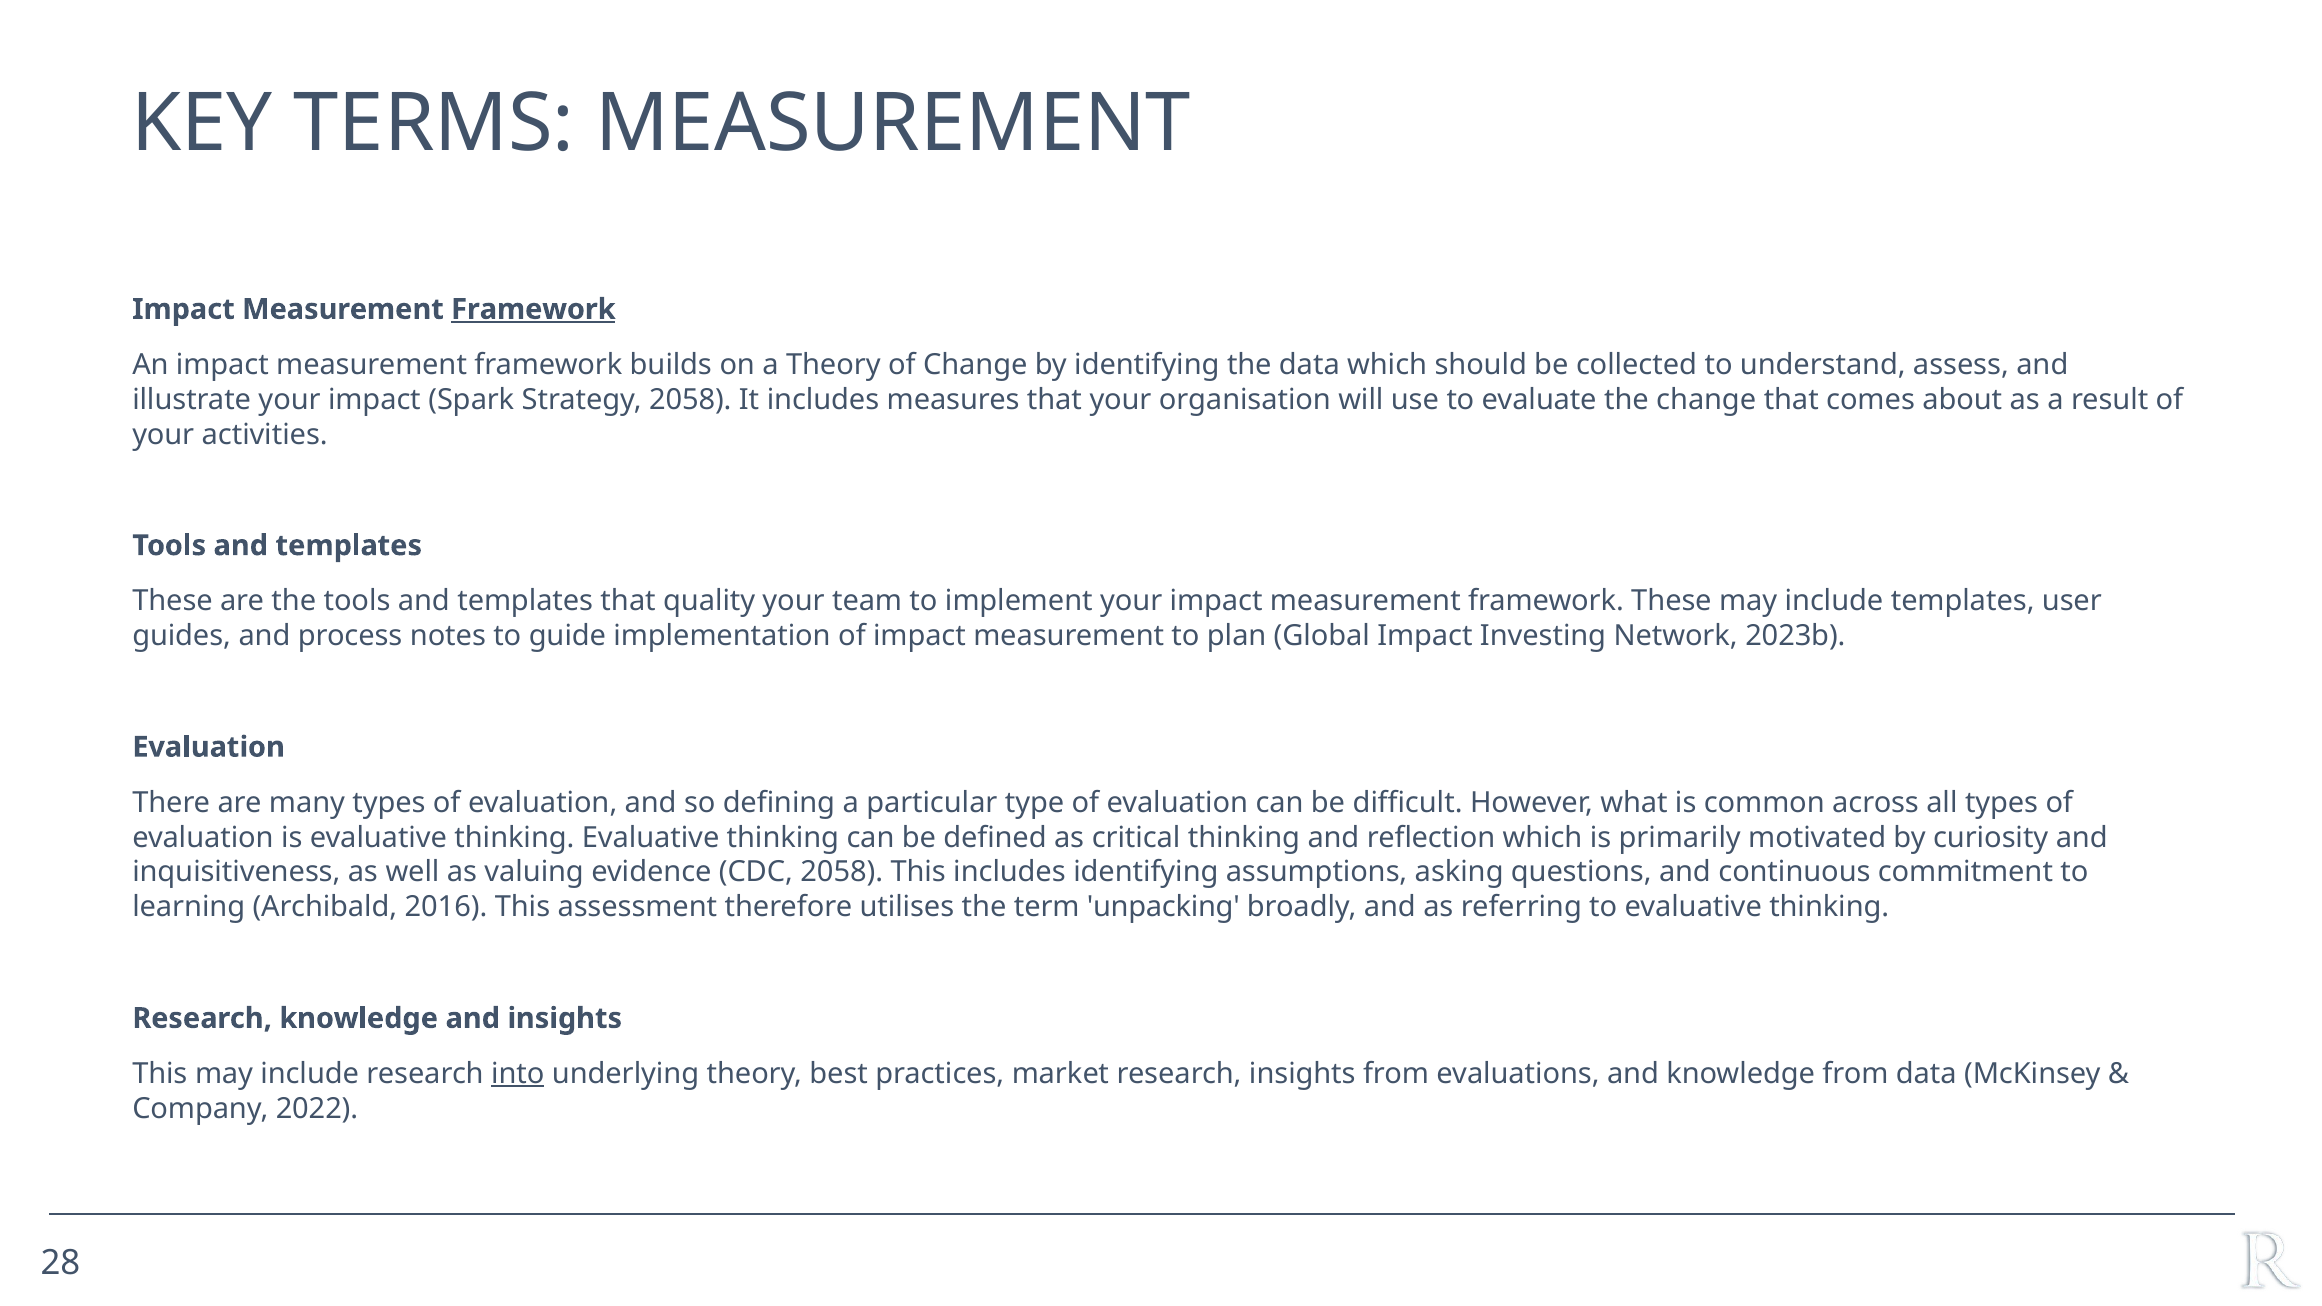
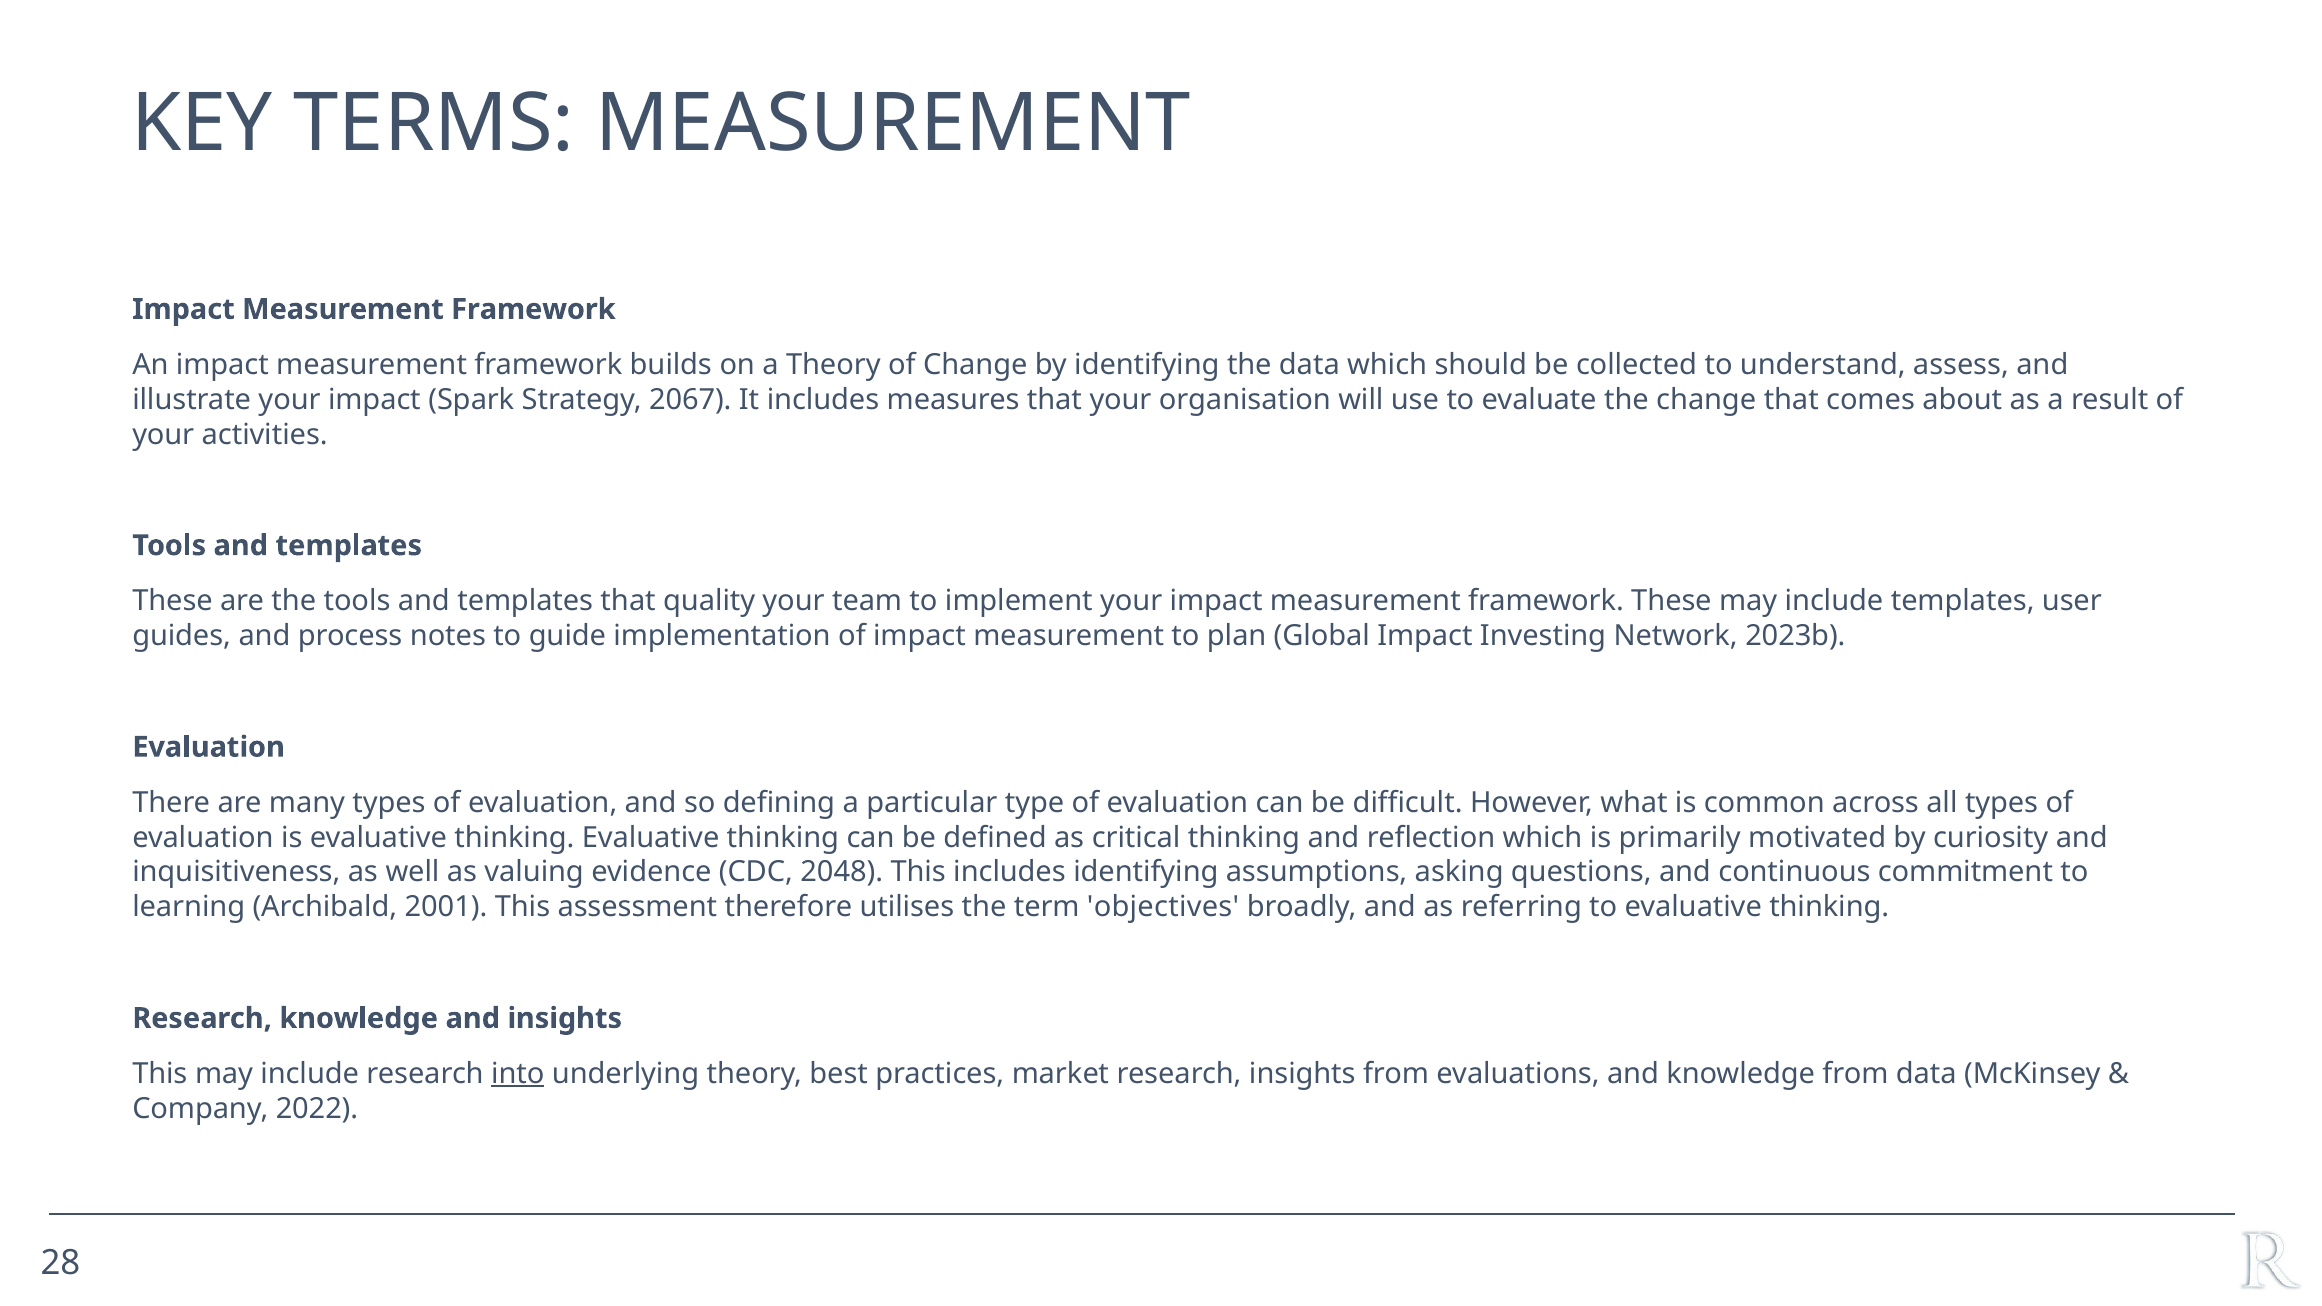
Framework at (533, 309) underline: present -> none
Strategy 2058: 2058 -> 2067
CDC 2058: 2058 -> 2048
2016: 2016 -> 2001
unpacking: unpacking -> objectives
